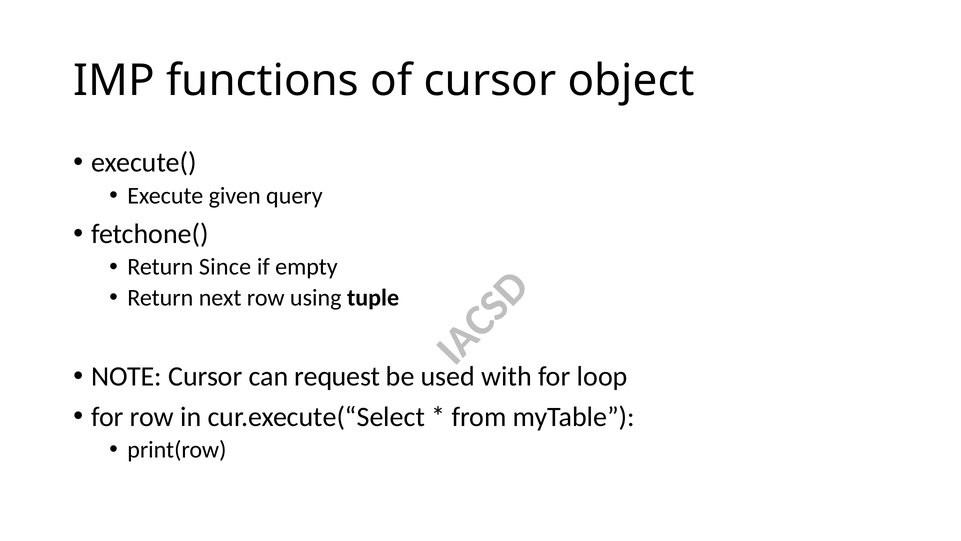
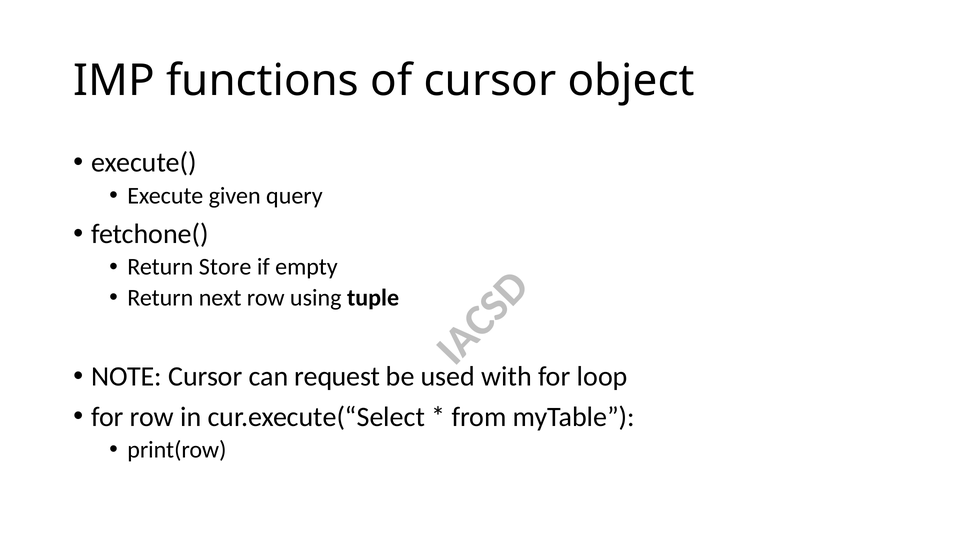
Since: Since -> Store
